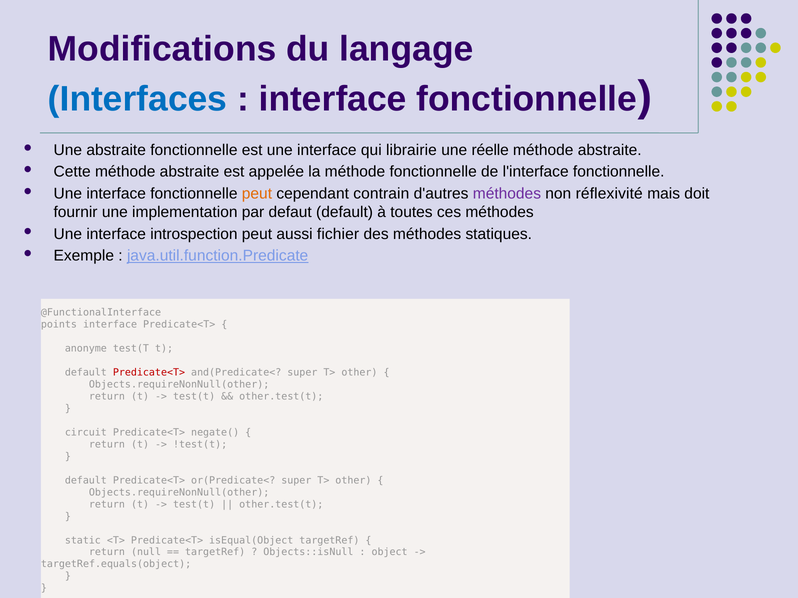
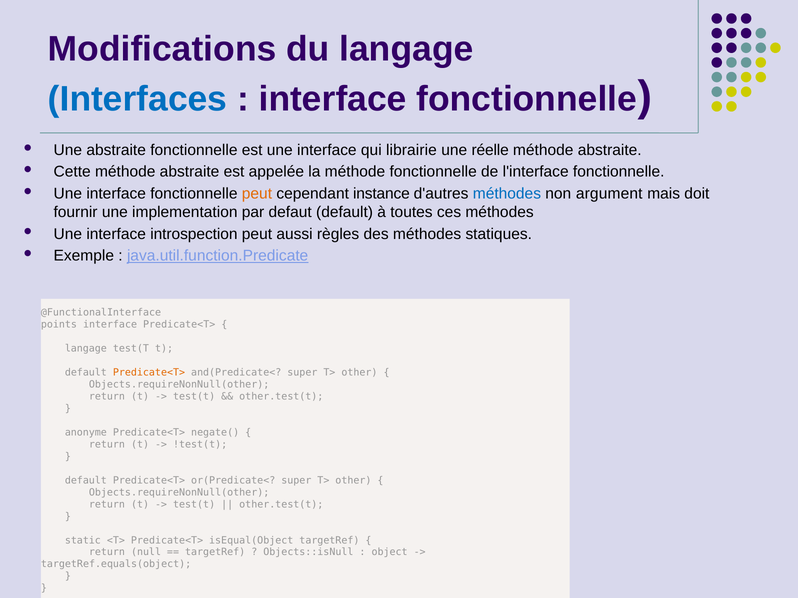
contrain: contrain -> instance
méthodes at (507, 194) colour: purple -> blue
réflexivité: réflexivité -> argument
fichier: fichier -> règles
anonyme at (86, 349): anonyme -> langage
Predicate<T> at (149, 373) colour: red -> orange
circuit: circuit -> anonyme
